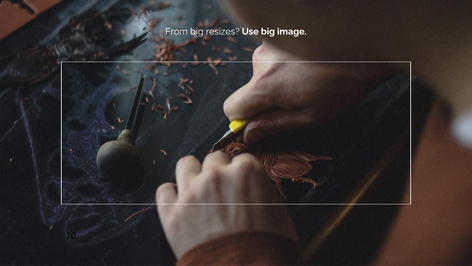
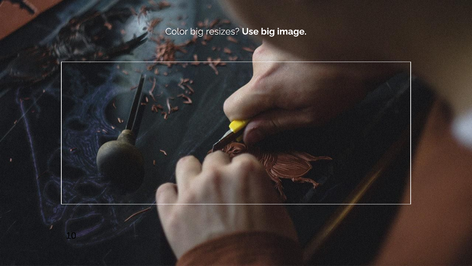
From: From -> Color
